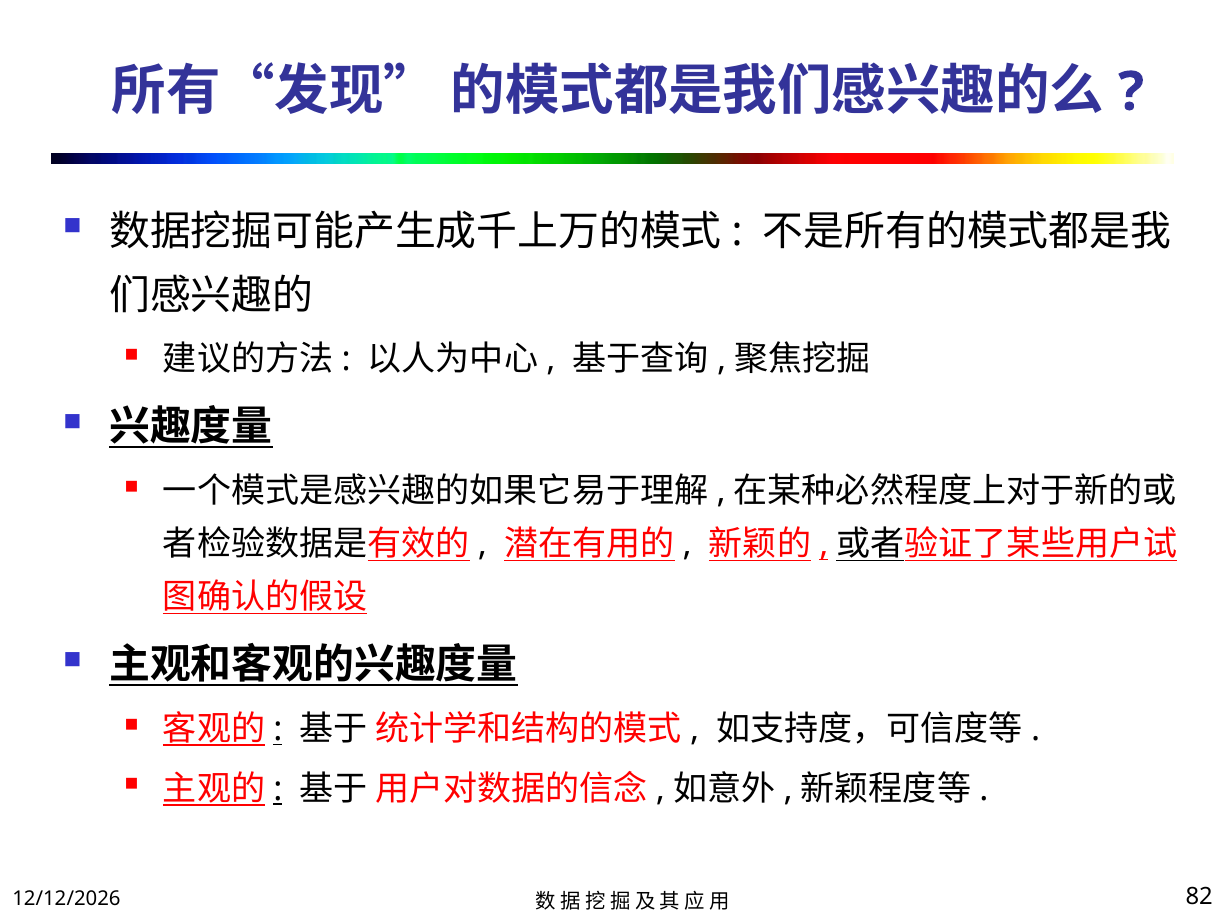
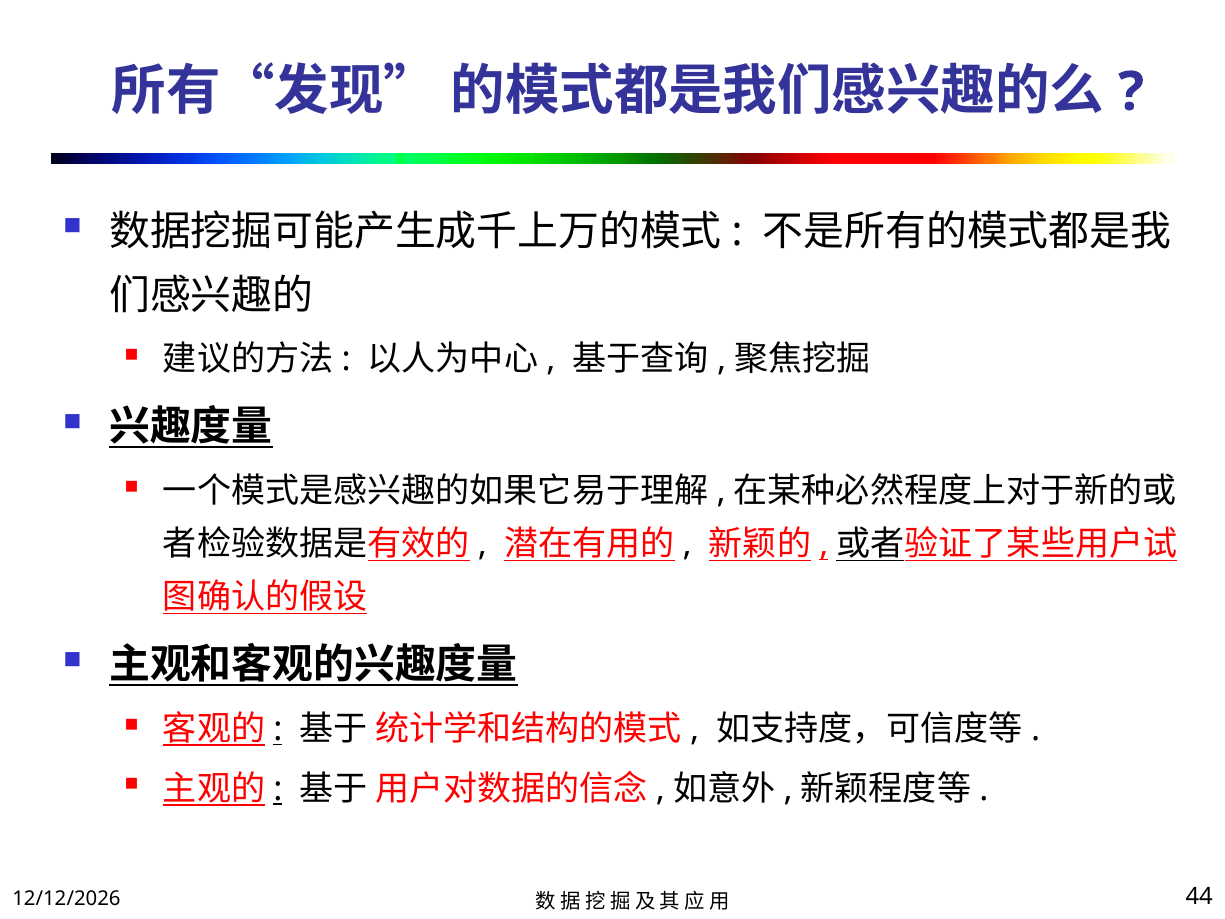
82: 82 -> 44
